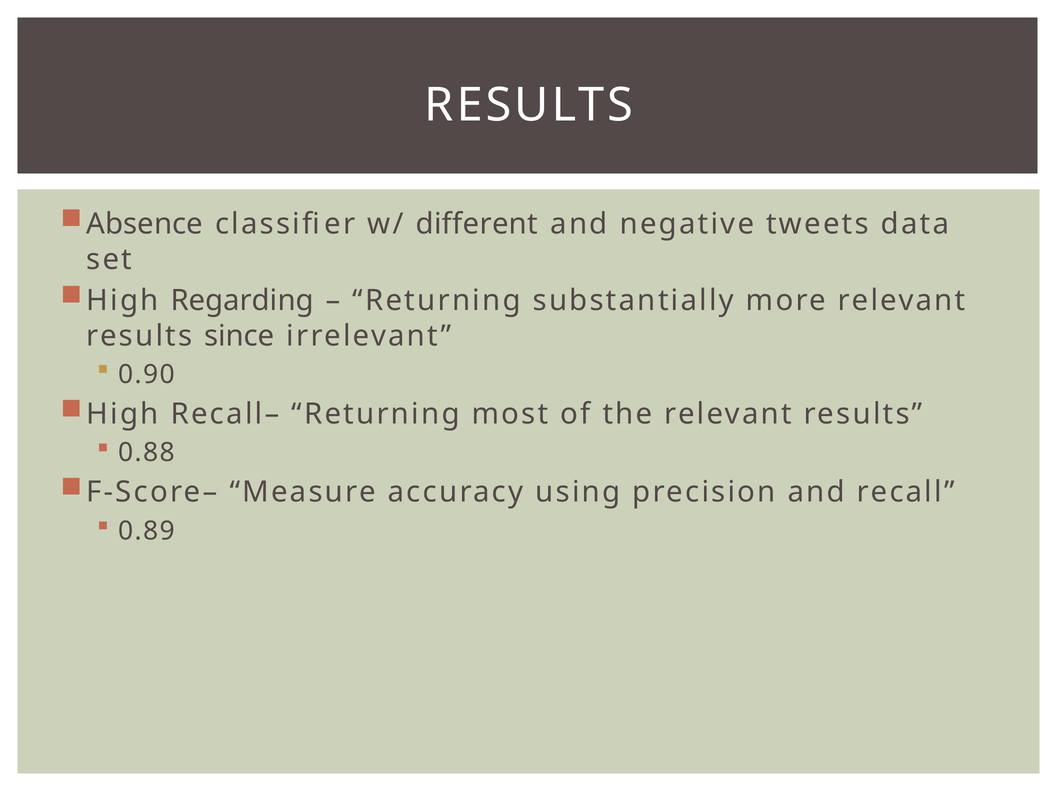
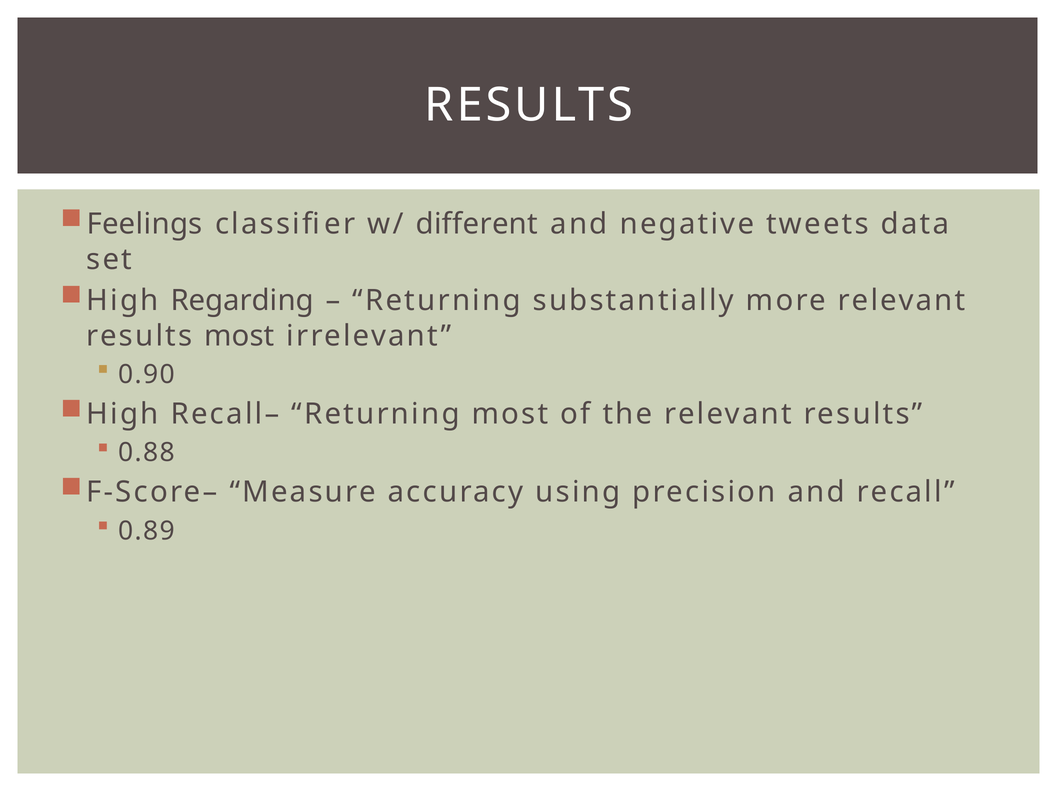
Absence: Absence -> Feelings
results since: since -> most
